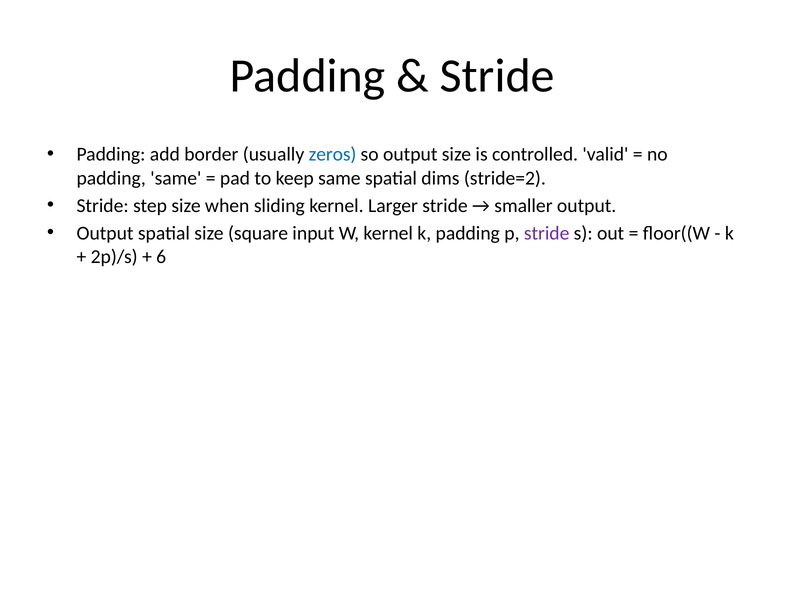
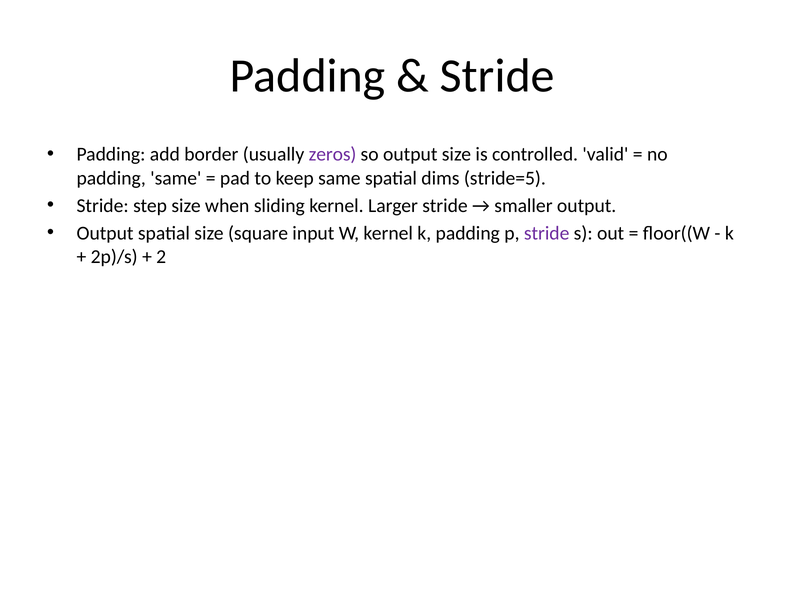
zeros colour: blue -> purple
stride=2: stride=2 -> stride=5
6: 6 -> 2
